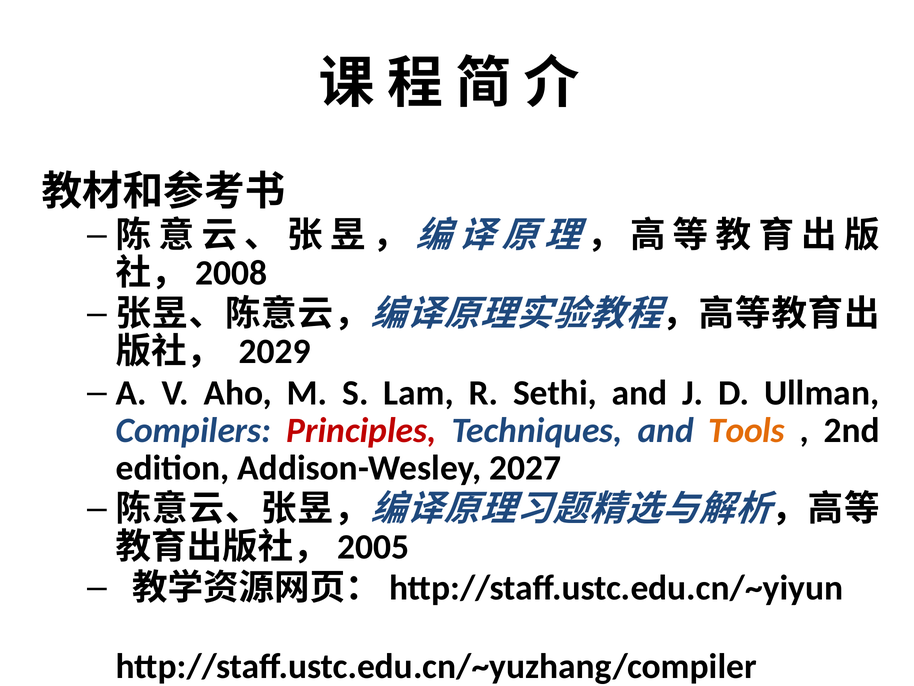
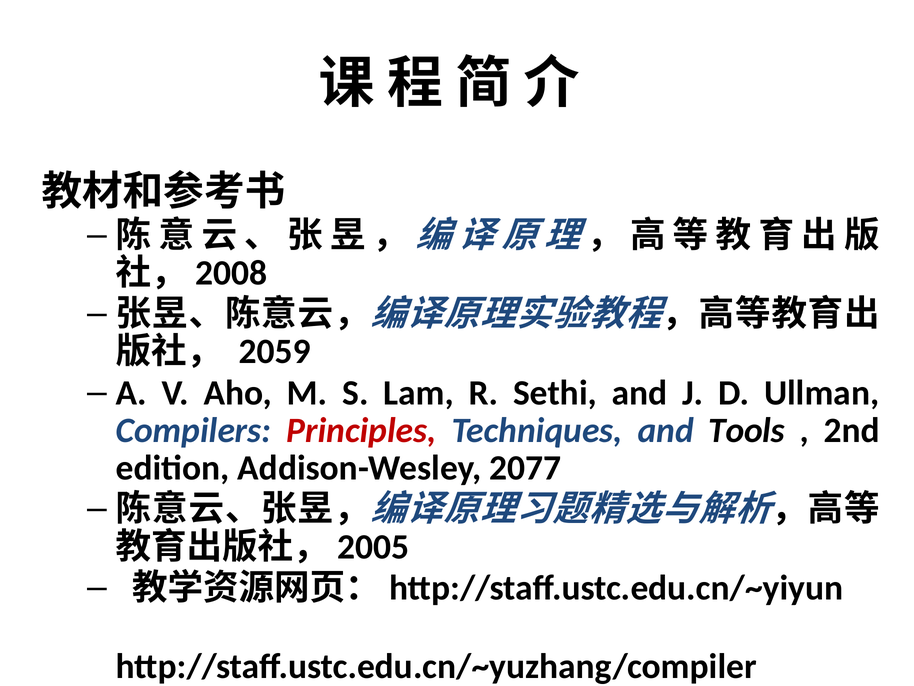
2029: 2029 -> 2059
Tools colour: orange -> black
2027: 2027 -> 2077
